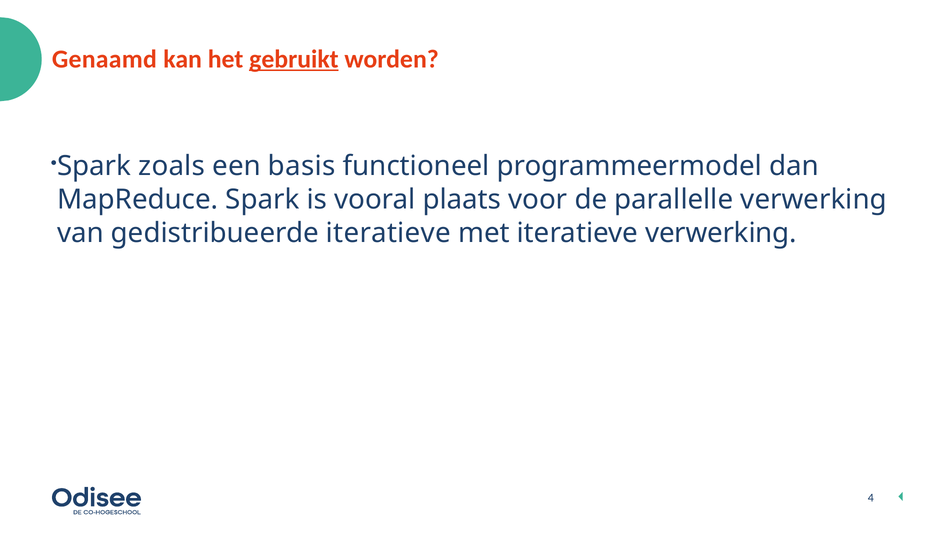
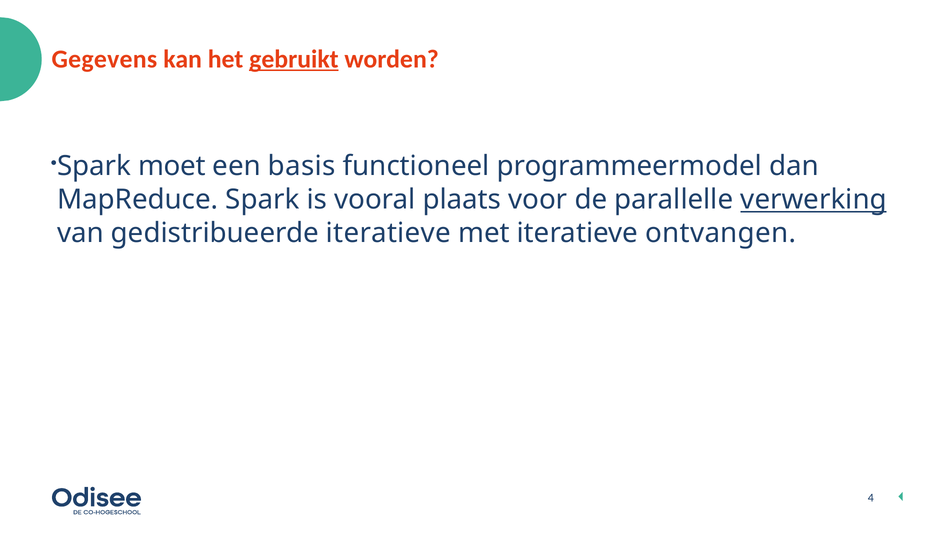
Genaamd: Genaamd -> Gegevens
zoals: zoals -> moet
verwerking at (814, 199) underline: none -> present
iteratieve verwerking: verwerking -> ontvangen
